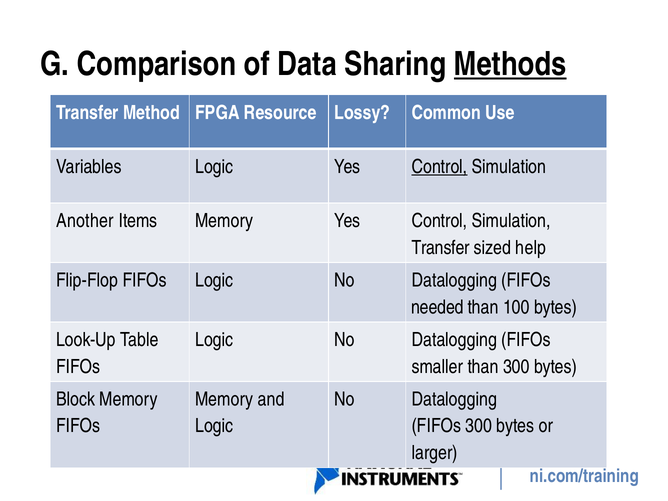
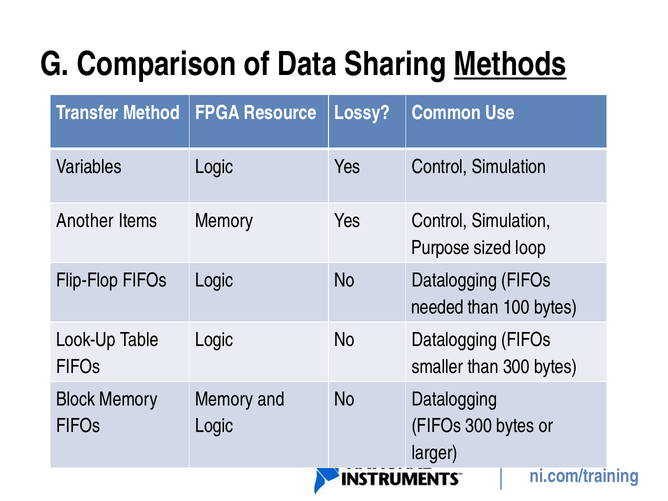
Control at (440, 167) underline: present -> none
Transfer at (441, 248): Transfer -> Purpose
help: help -> loop
